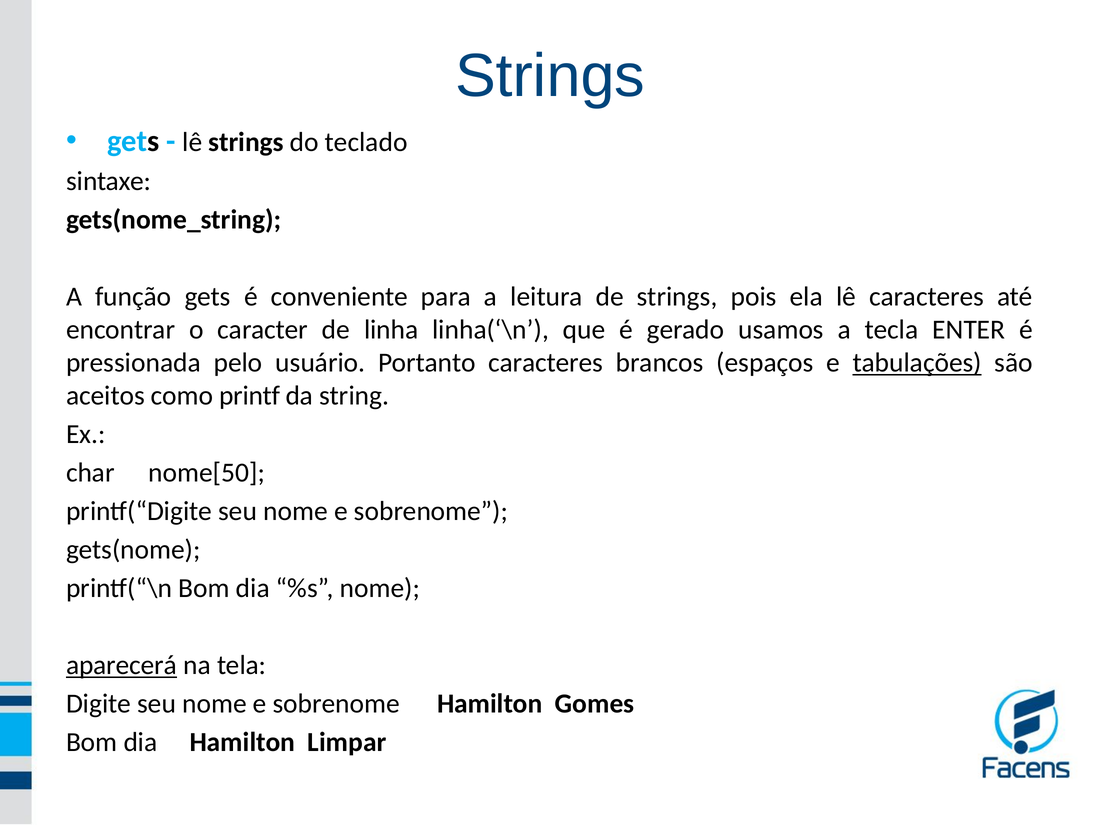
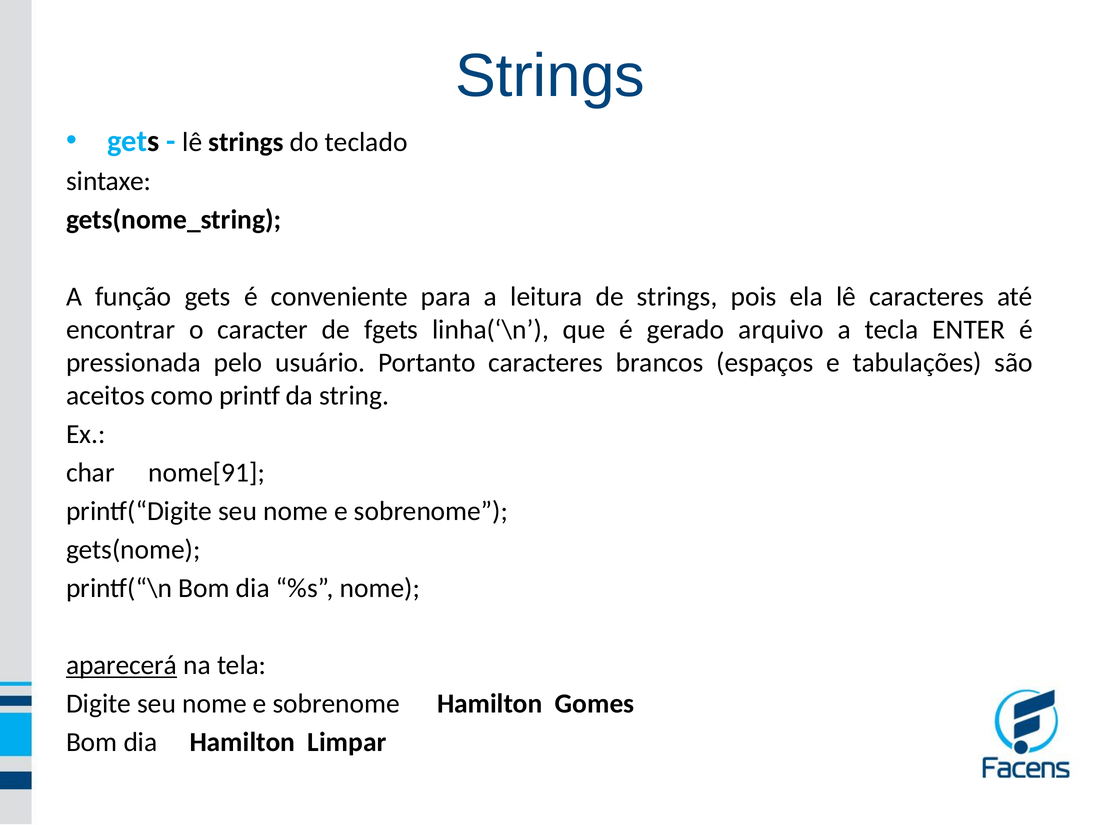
linha: linha -> fgets
usamos: usamos -> arquivo
tabulações underline: present -> none
nome[50: nome[50 -> nome[91
